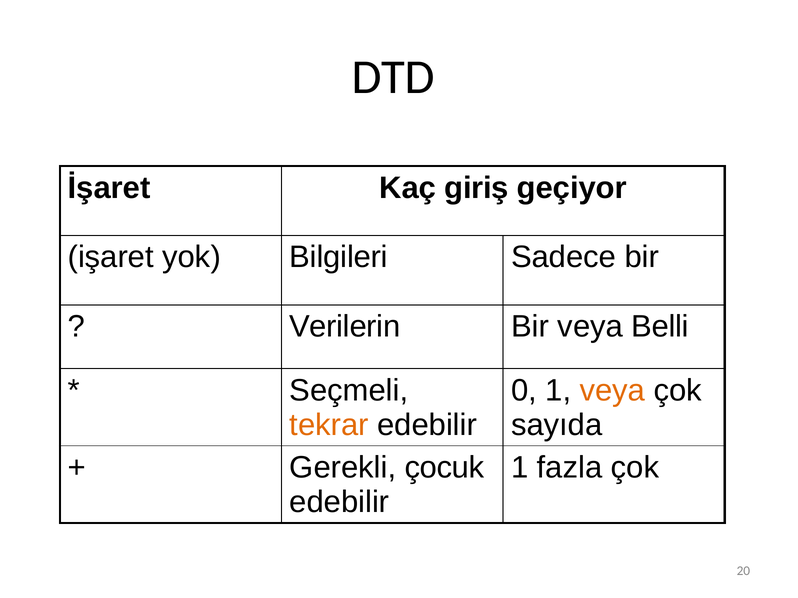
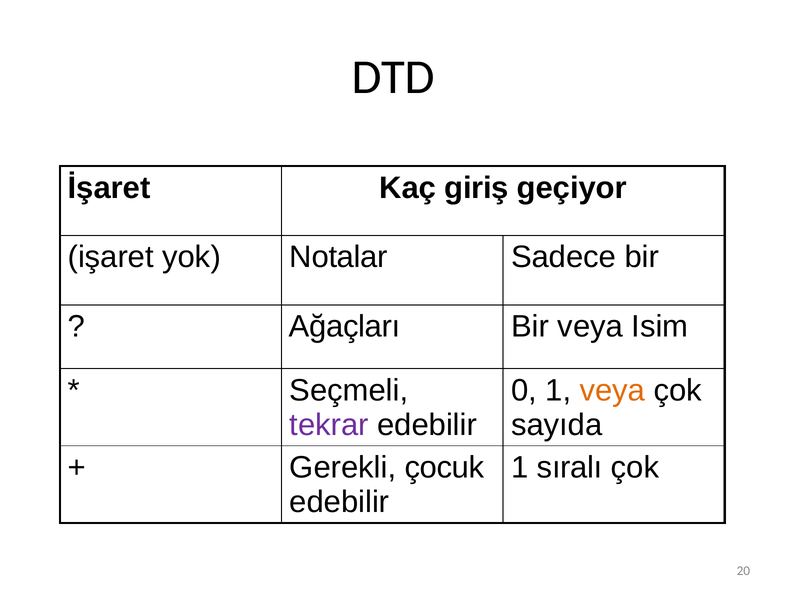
Bilgileri: Bilgileri -> Notalar
Verilerin: Verilerin -> Ağaçları
Belli: Belli -> Isim
tekrar colour: orange -> purple
fazla: fazla -> sıralı
